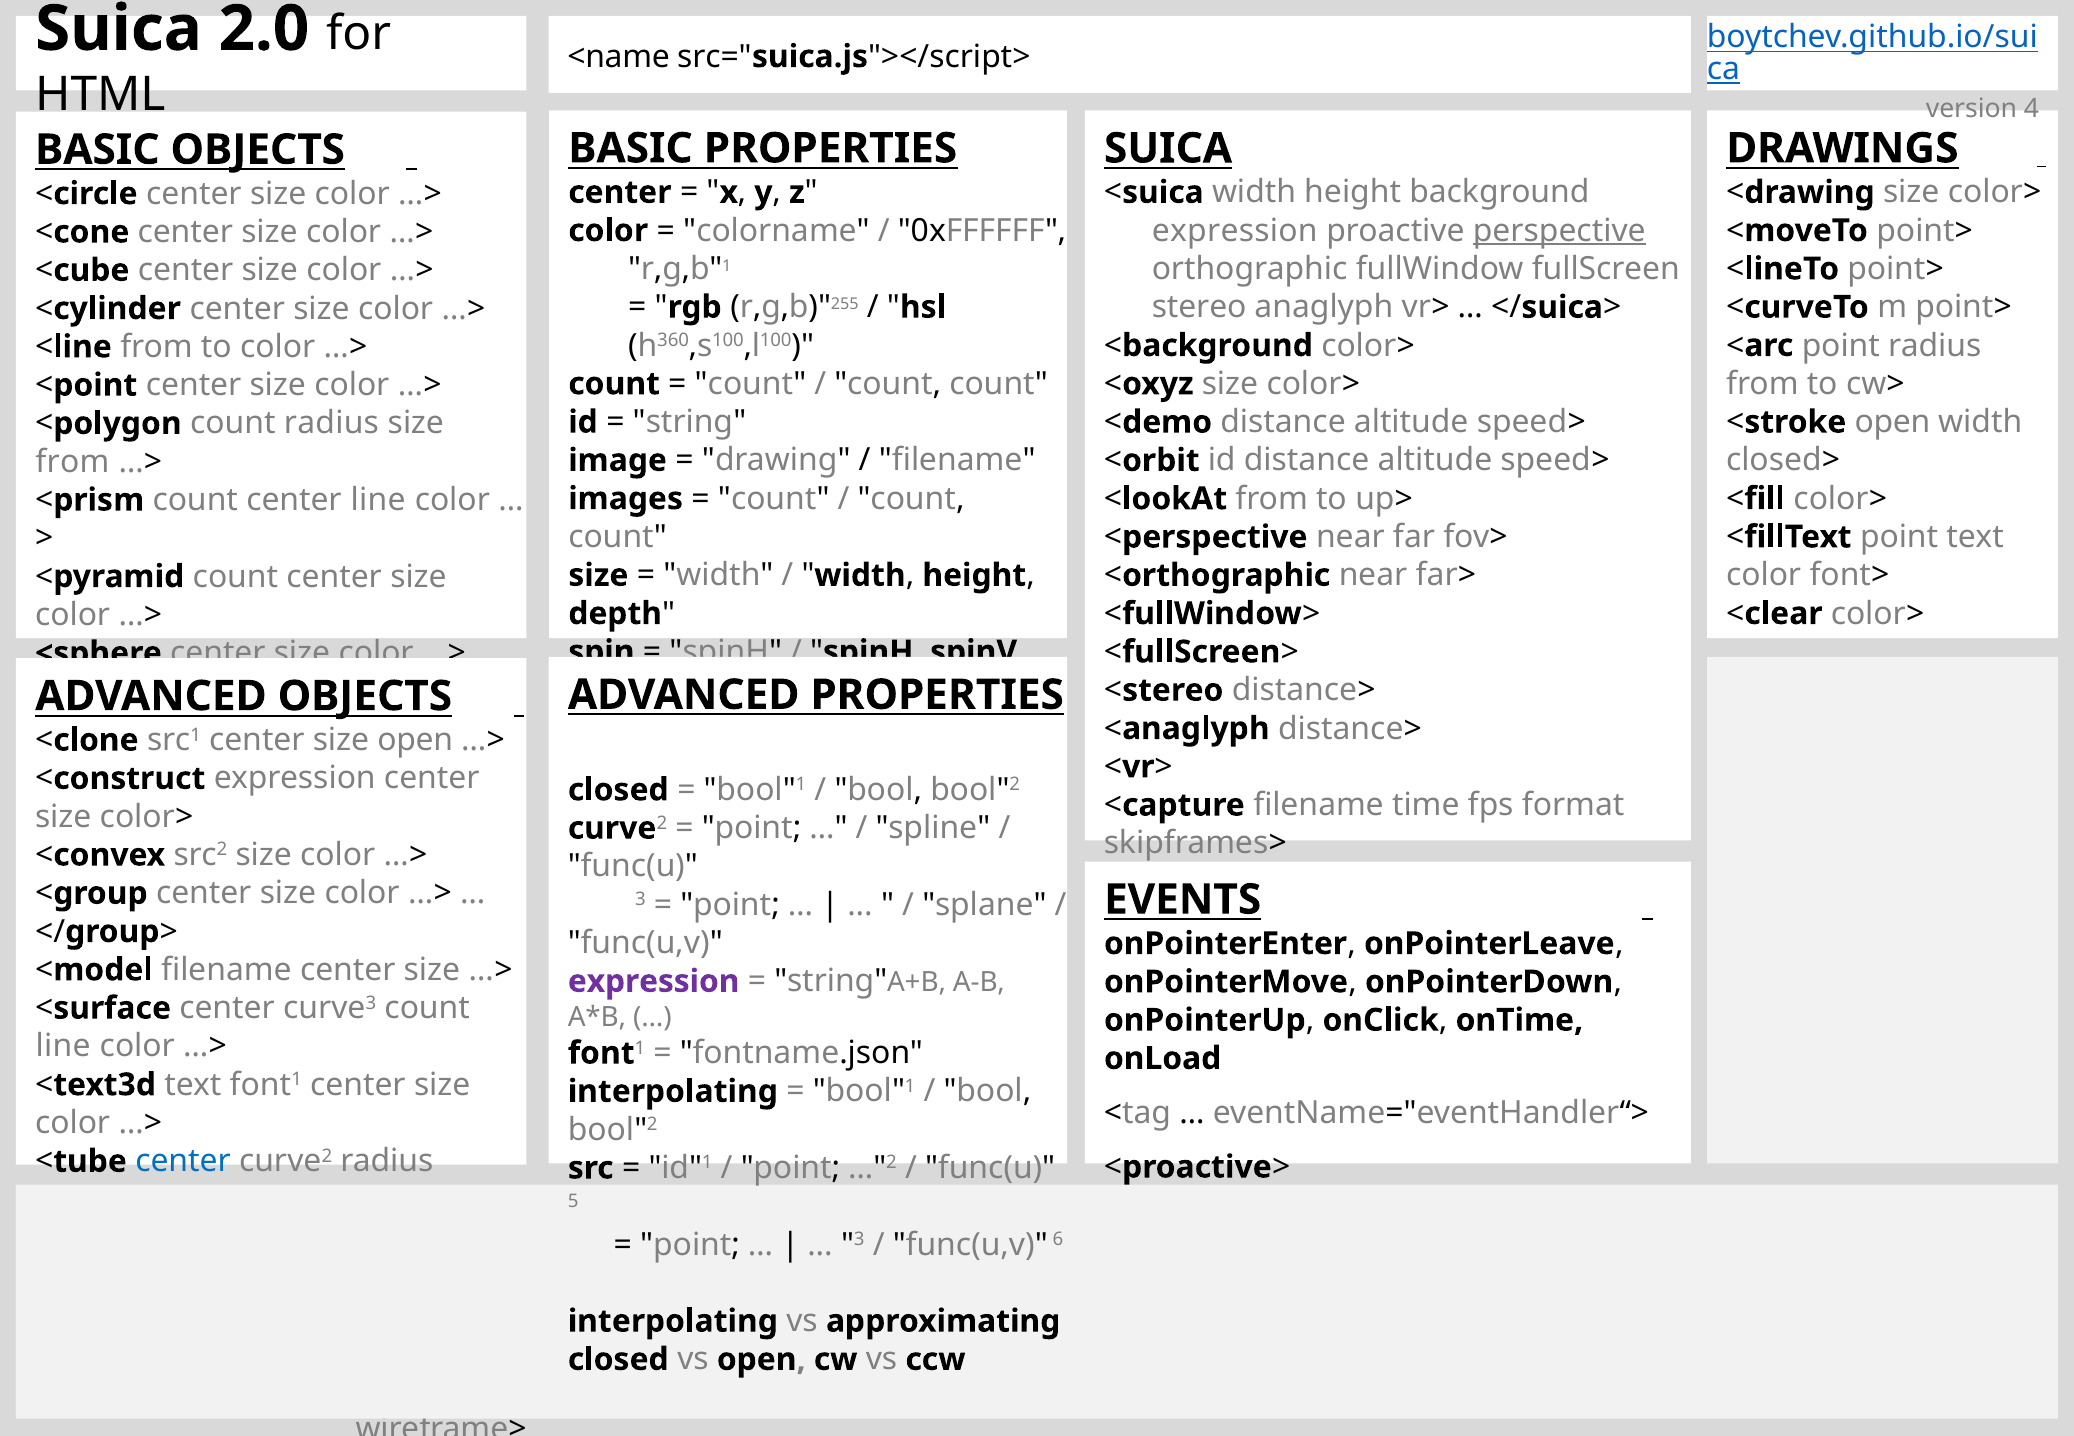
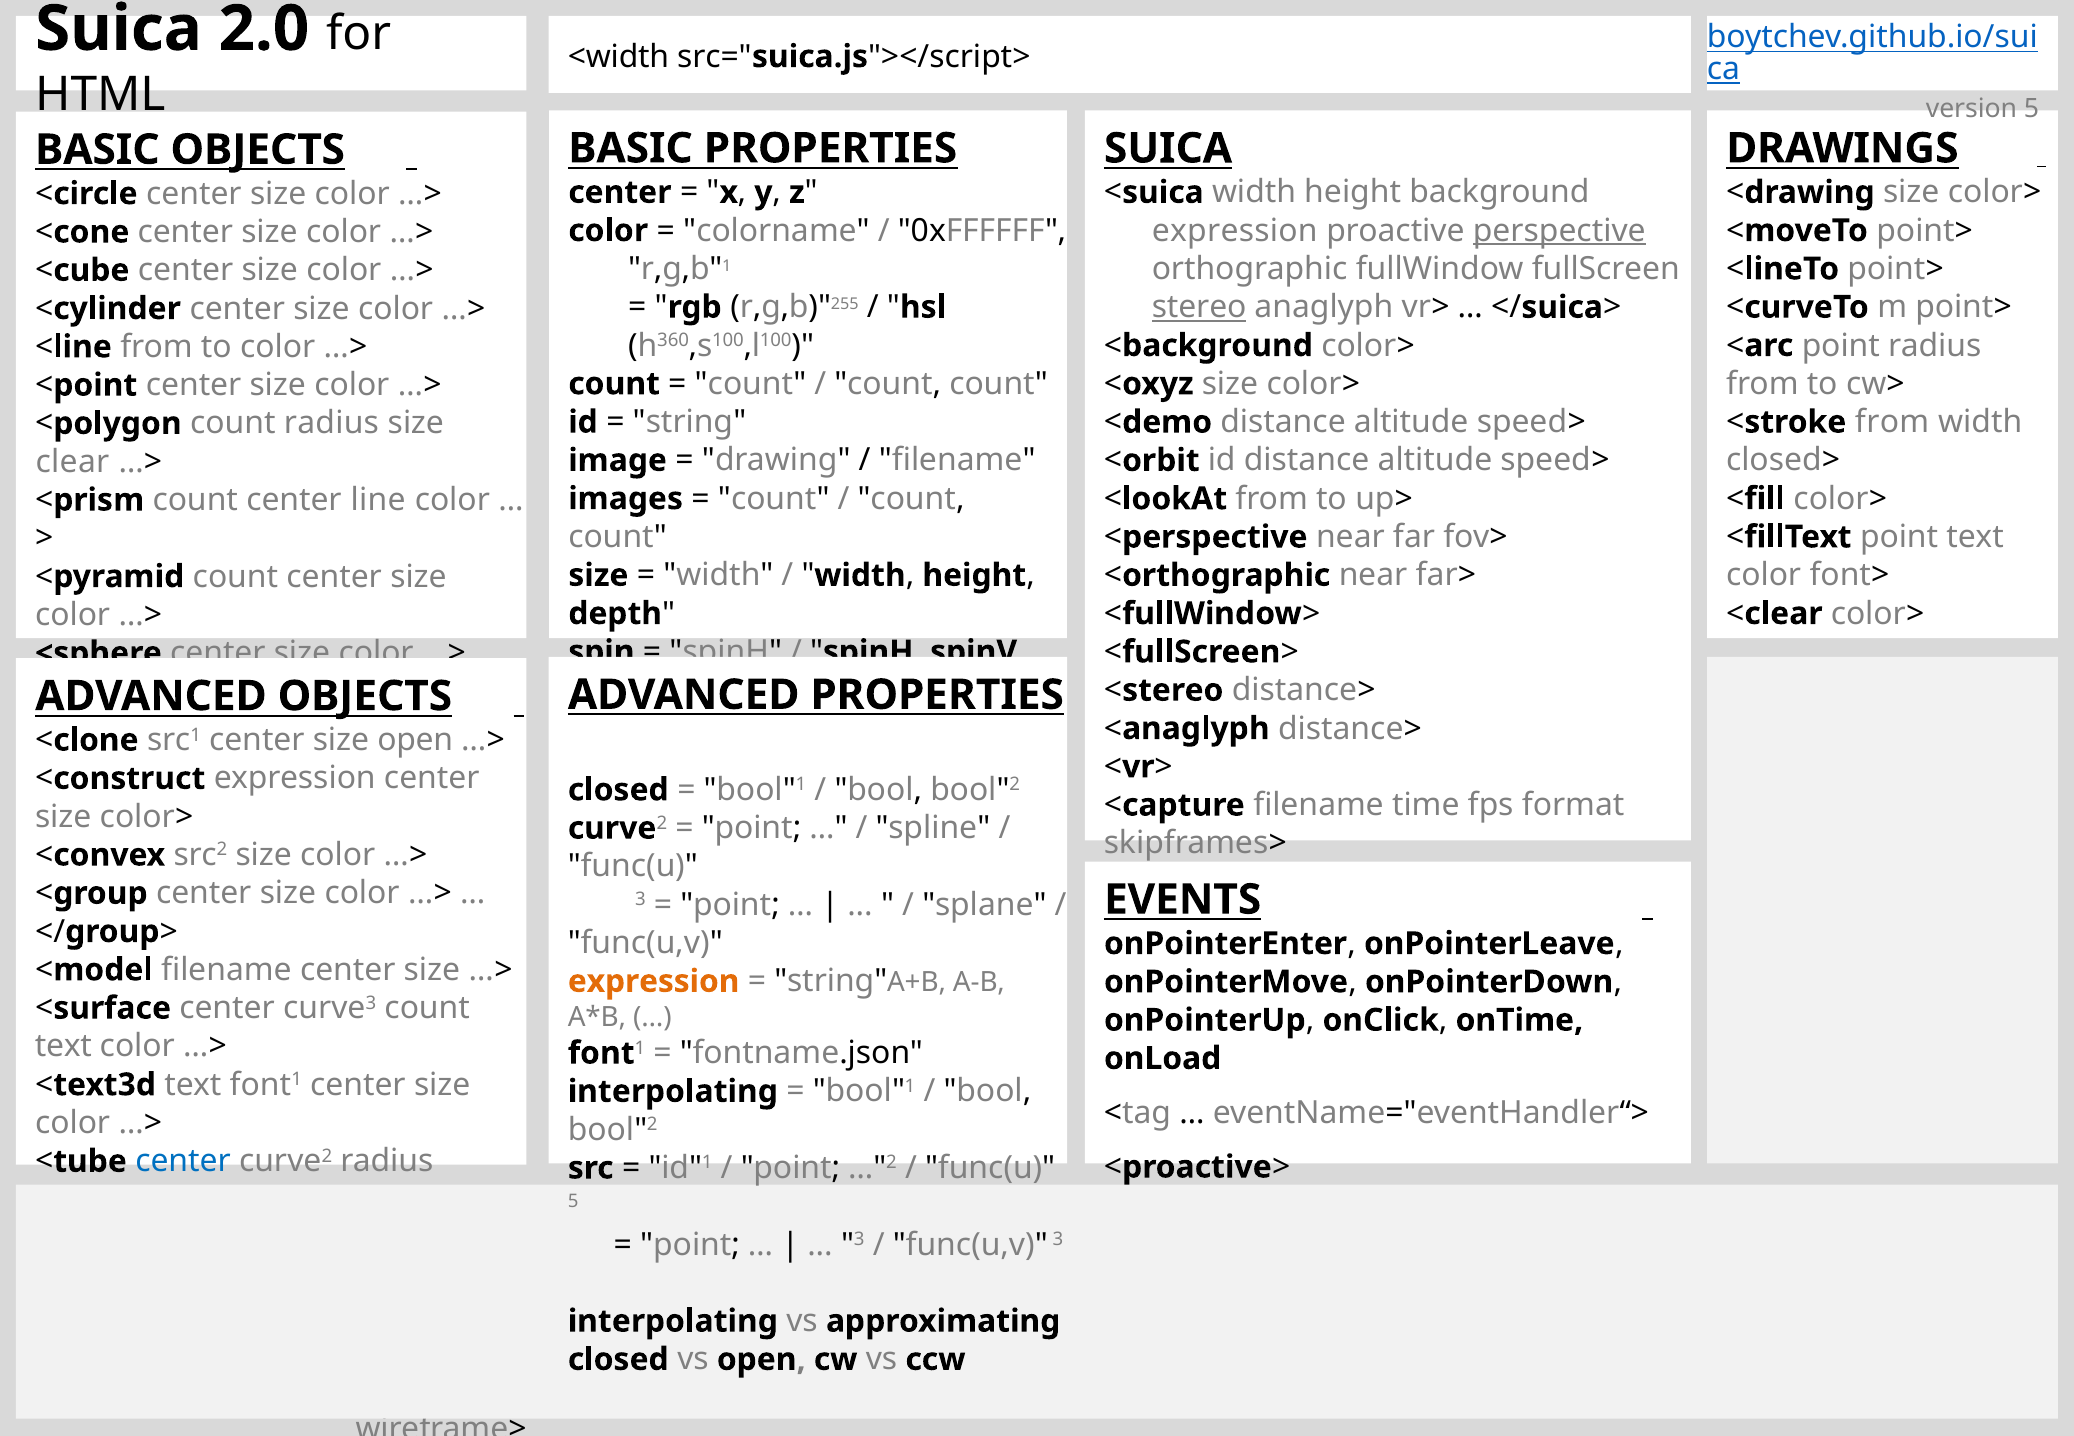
<name: <name -> <width
version 4: 4 -> 5
stereo underline: none -> present
<stroke open: open -> from
from at (72, 462): from -> clear
expression at (654, 981) colour: purple -> orange
line at (63, 1046): line -> text
func(u,v 6: 6 -> 3
